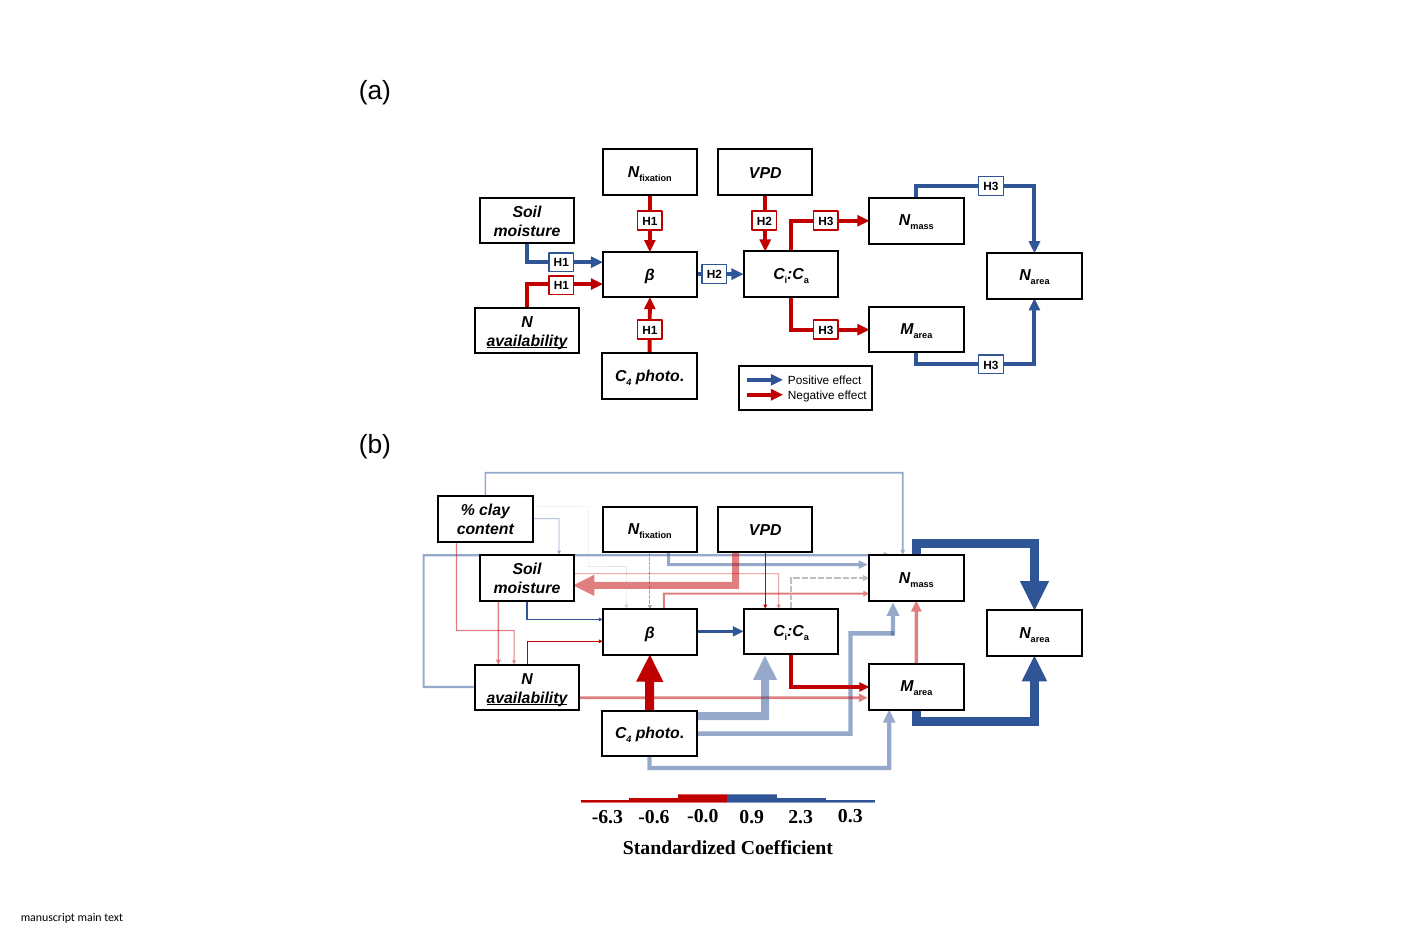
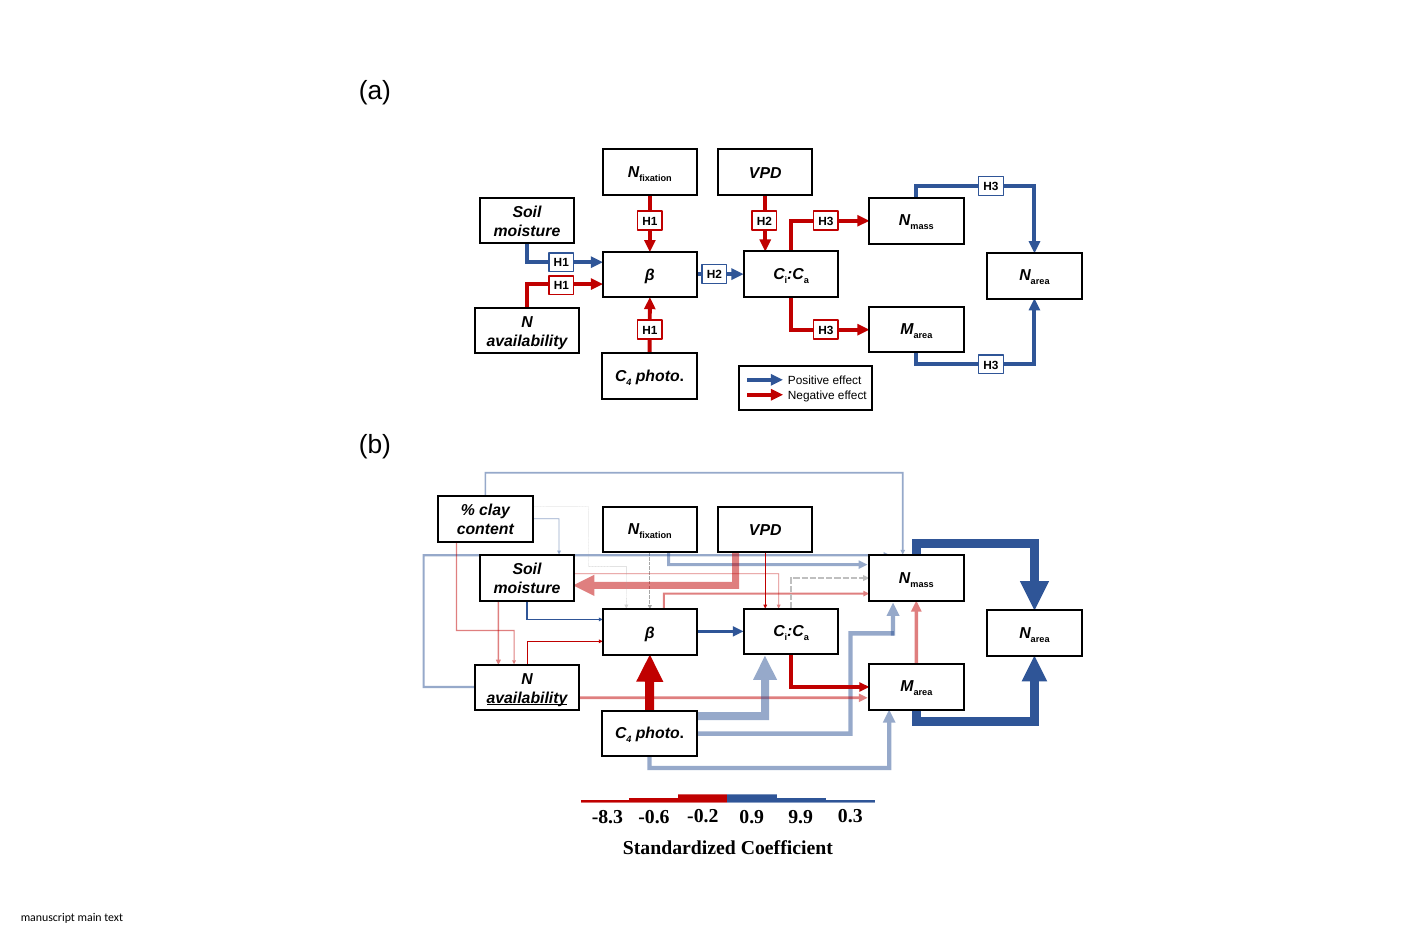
availability at (527, 341) underline: present -> none
-0.0: -0.0 -> -0.2
2.3: 2.3 -> 9.9
-6.3: -6.3 -> -8.3
